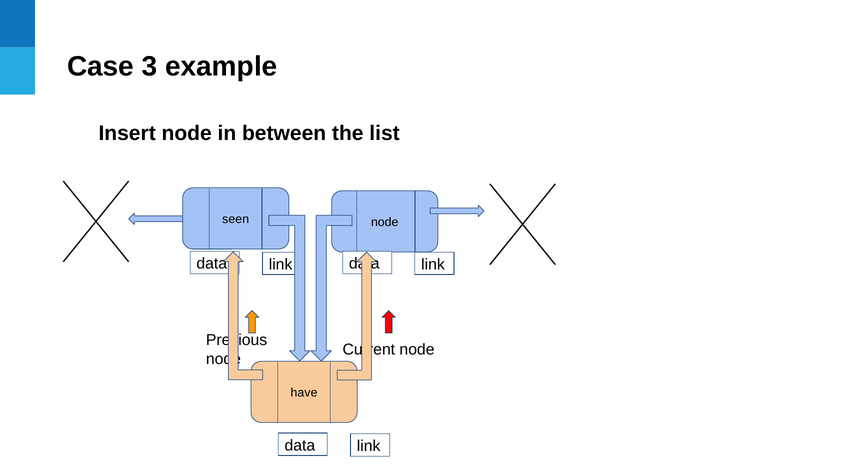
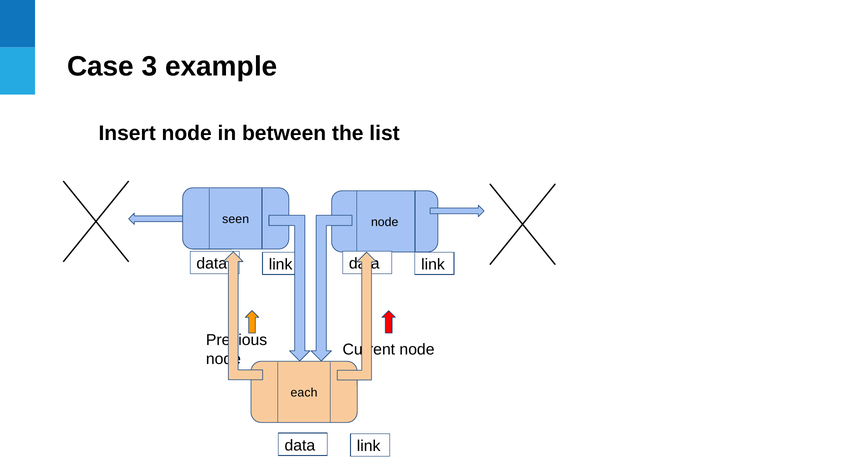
have: have -> each
